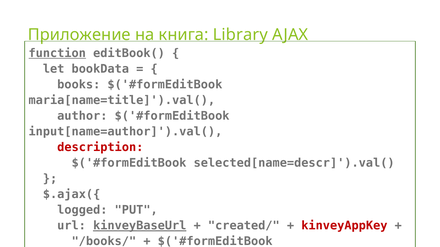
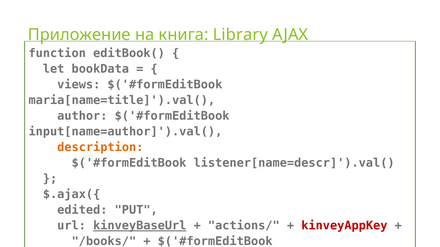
function underline: present -> none
books: books -> views
description colour: red -> orange
selected[name=descr]').val(: selected[name=descr]').val( -> listener[name=descr]').val(
logged: logged -> edited
created/: created/ -> actions/
